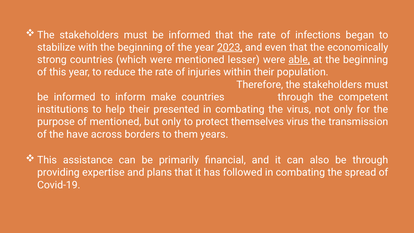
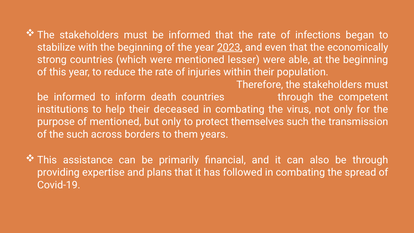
able underline: present -> none
make: make -> death
presented: presented -> deceased
themselves virus: virus -> such
the have: have -> such
